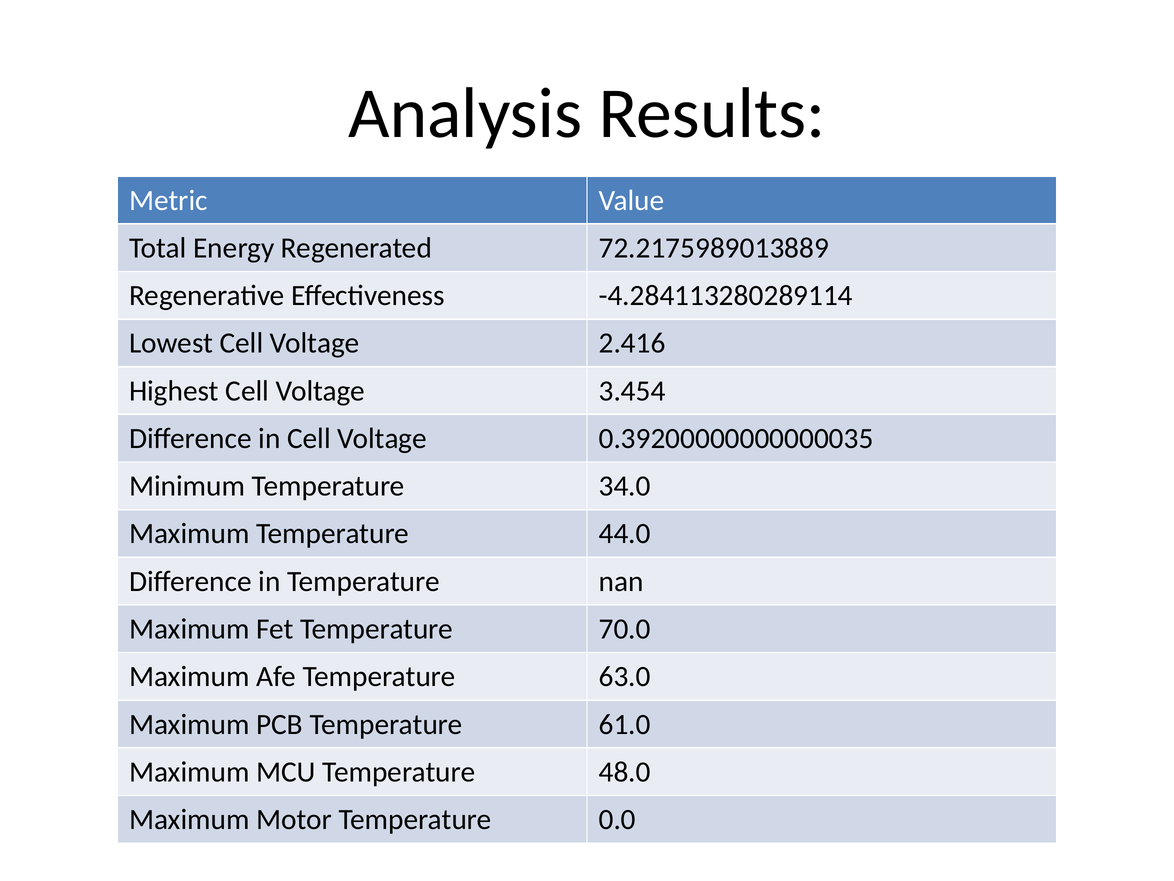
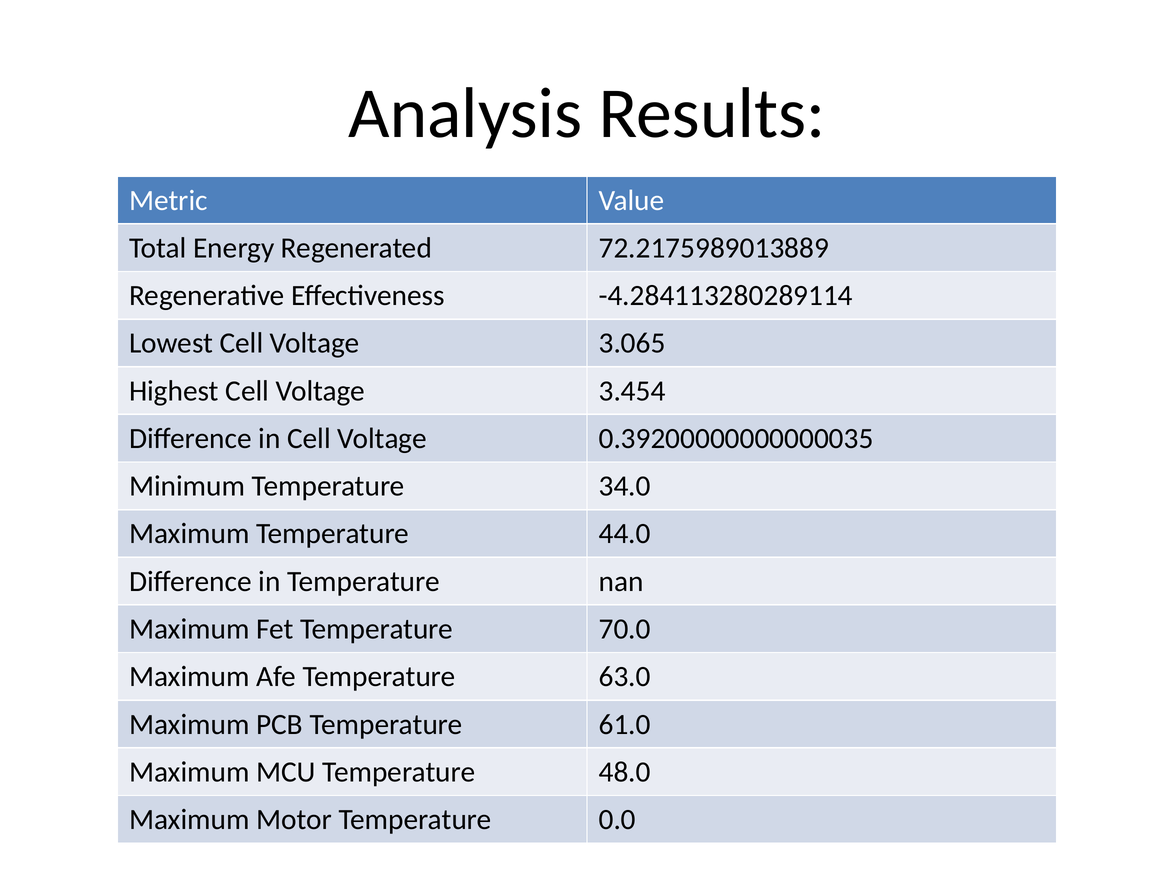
2.416: 2.416 -> 3.065
